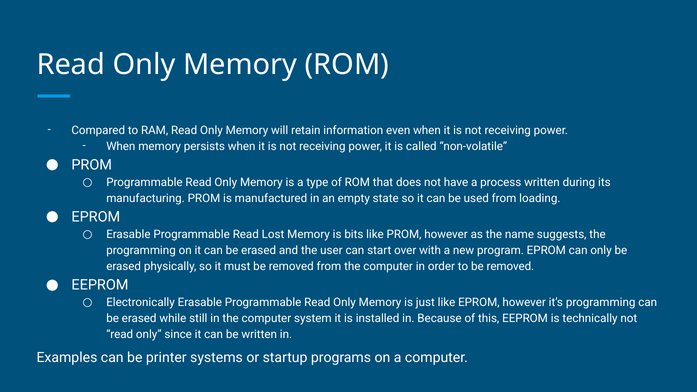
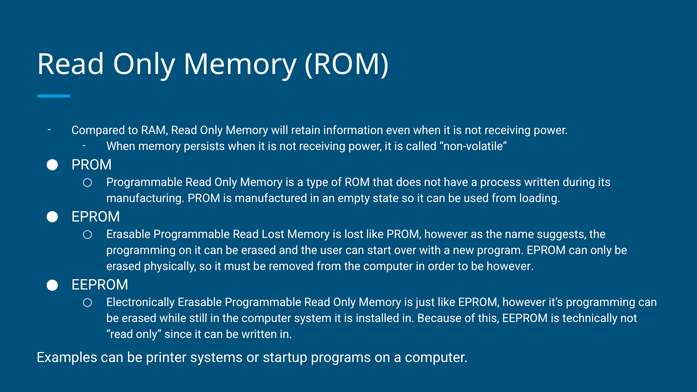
is bits: bits -> lost
to be removed: removed -> however
